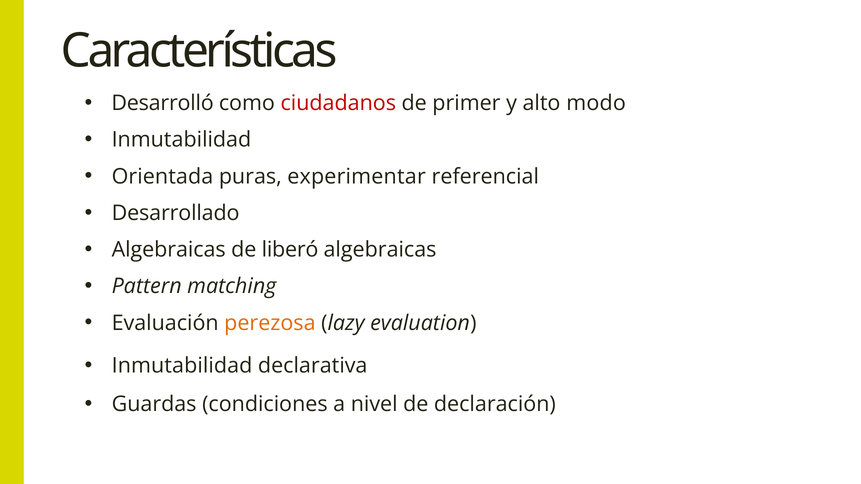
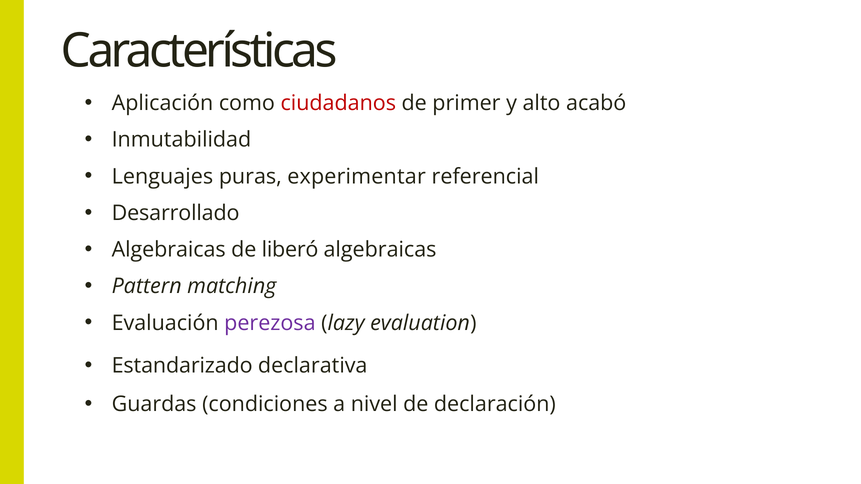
Desarrolló: Desarrolló -> Aplicación
modo: modo -> acabó
Orientada: Orientada -> Lenguajes
perezosa colour: orange -> purple
Inmutabilidad at (182, 366): Inmutabilidad -> Estandarizado
